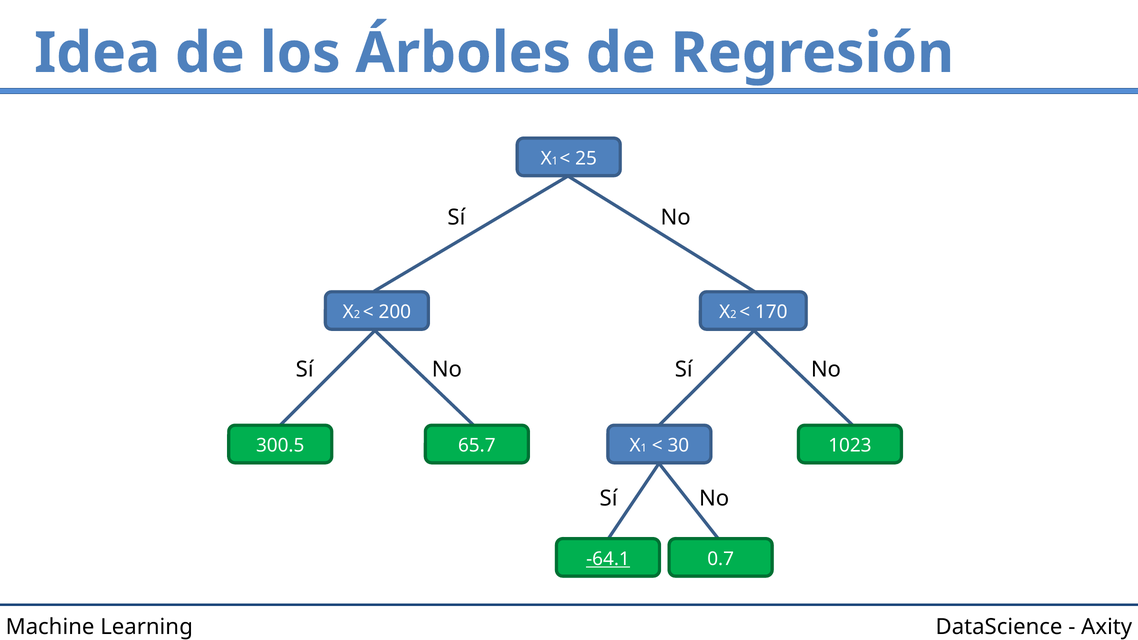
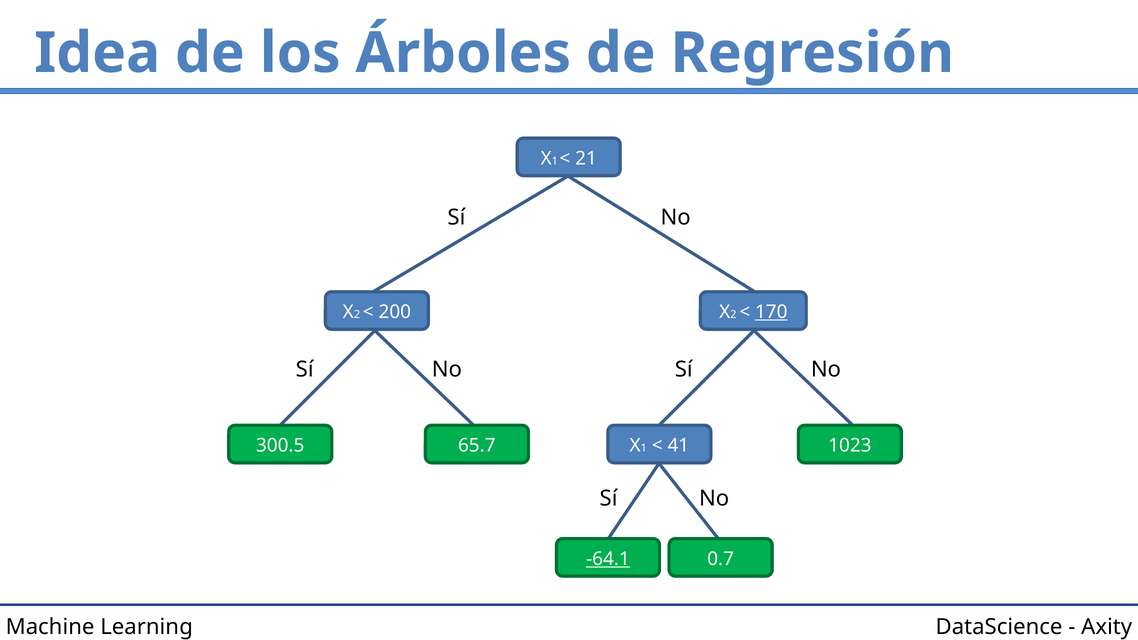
25: 25 -> 21
170 underline: none -> present
30: 30 -> 41
